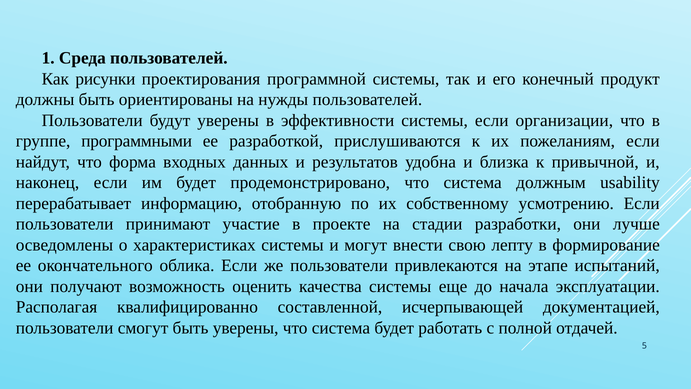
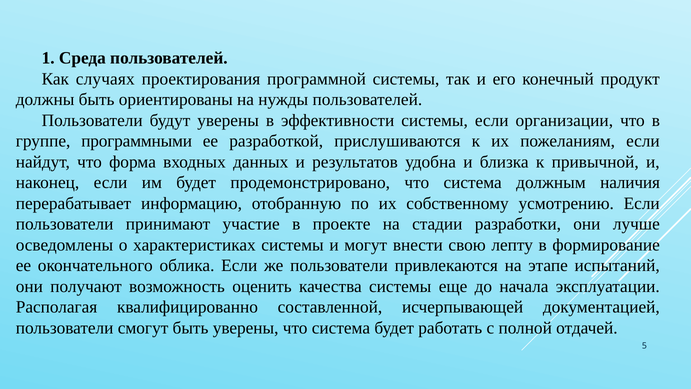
рисунки: рисунки -> случаях
usability: usability -> наличия
